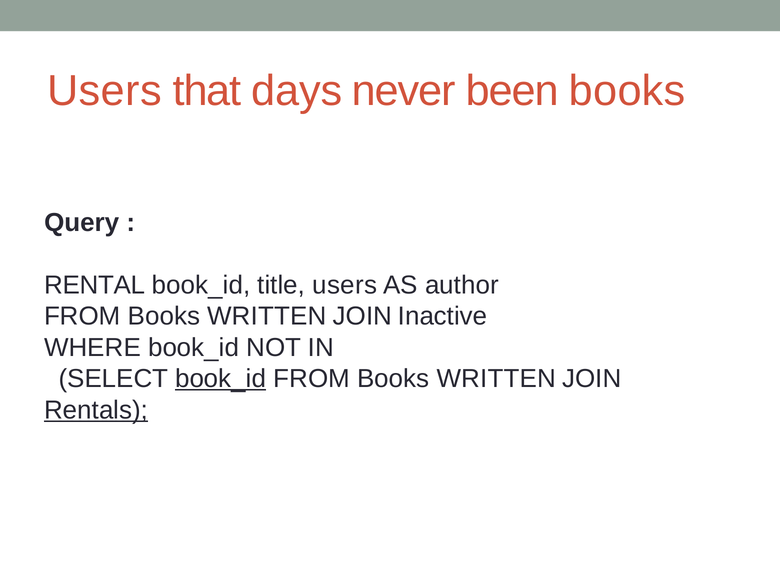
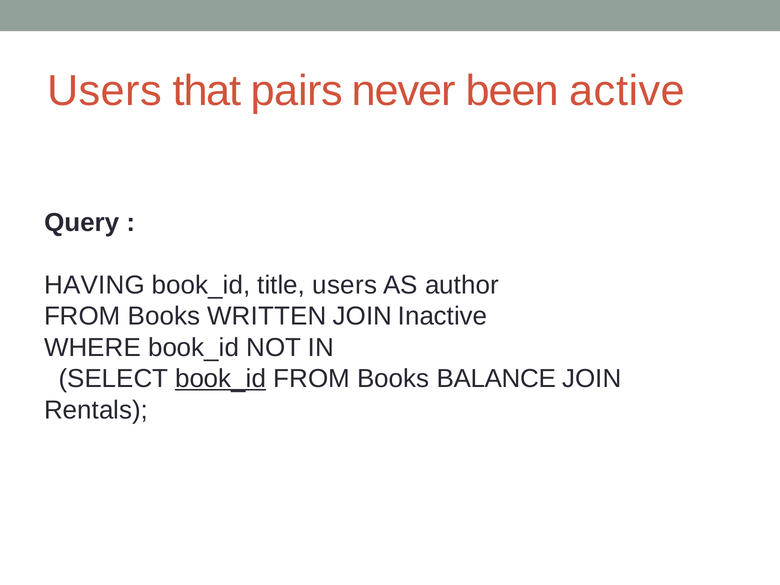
days: days -> pairs
been books: books -> active
RENTAL: RENTAL -> HAVING
WRITTEN at (496, 379): WRITTEN -> BALANCE
Rentals underline: present -> none
